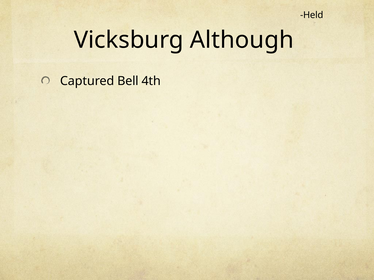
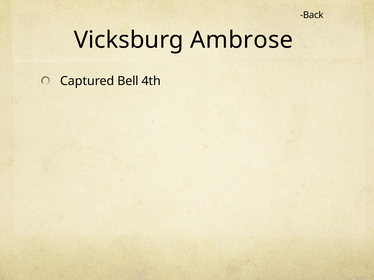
Held: Held -> Back
Although: Although -> Ambrose
